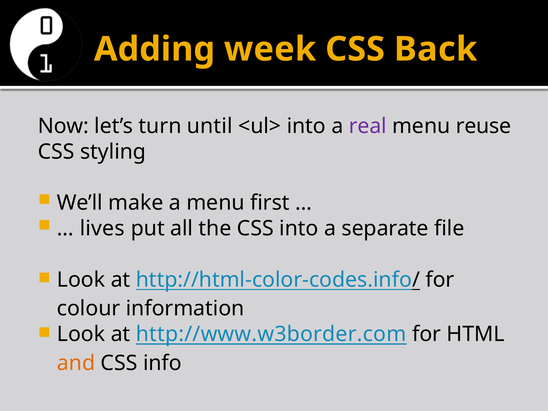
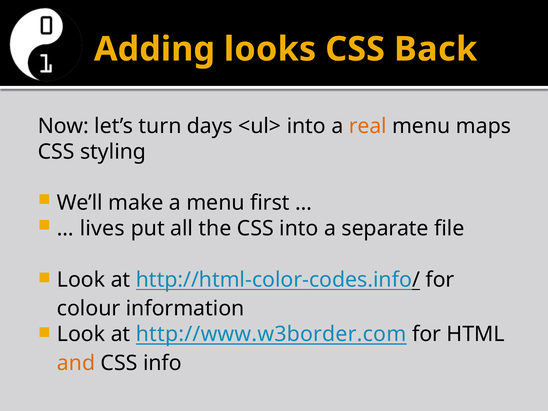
week: week -> looks
until: until -> days
real colour: purple -> orange
reuse: reuse -> maps
